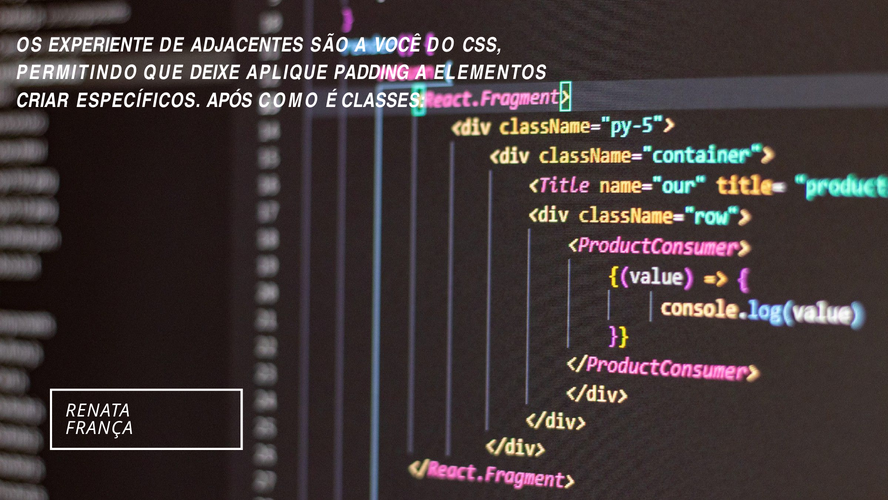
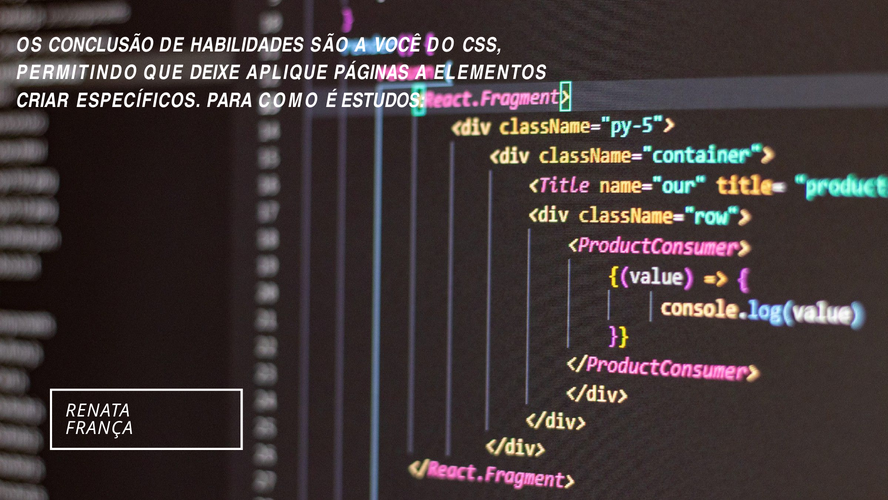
EXPERIENTE: EXPERIENTE -> CONCLUSÃO
ADJACENTES: ADJACENTES -> HABILIDADES
PADDING: PADDING -> PÁGINAS
APÓS: APÓS -> PARA
CLASSES: CLASSES -> ESTUDOS
